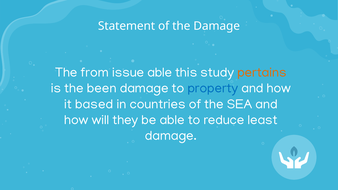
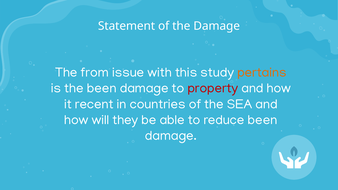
issue able: able -> with
property colour: blue -> red
based: based -> recent
reduce least: least -> been
